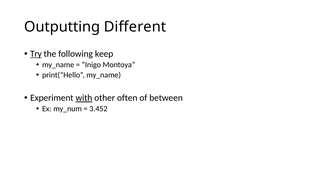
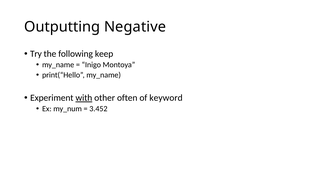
Different: Different -> Negative
Try underline: present -> none
between: between -> keyword
